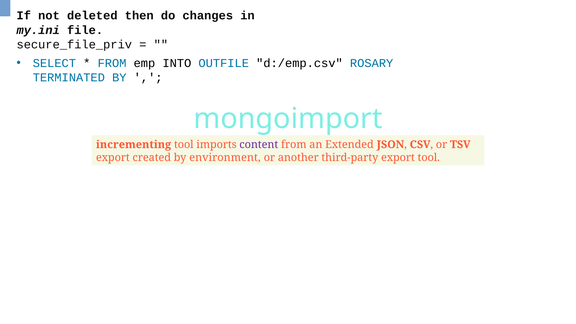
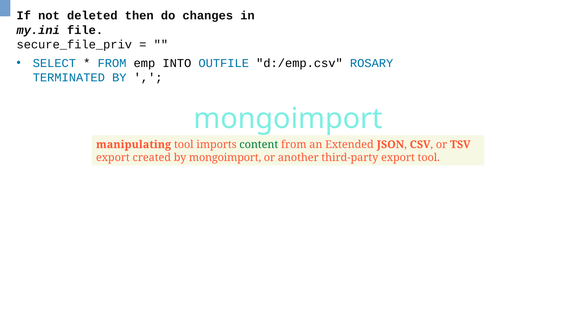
incrementing: incrementing -> manipulating
content colour: purple -> green
by environment: environment -> mongoimport
